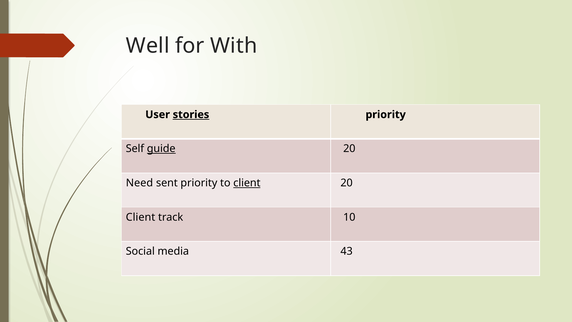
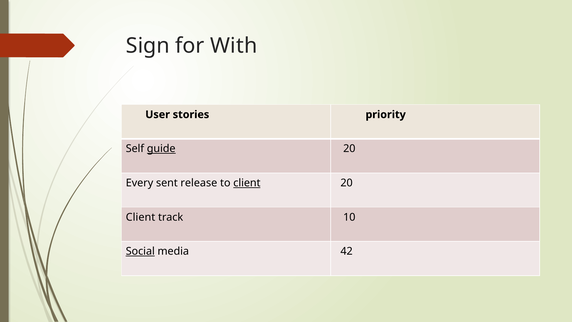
Well: Well -> Sign
stories underline: present -> none
Need: Need -> Every
sent priority: priority -> release
Social underline: none -> present
43: 43 -> 42
